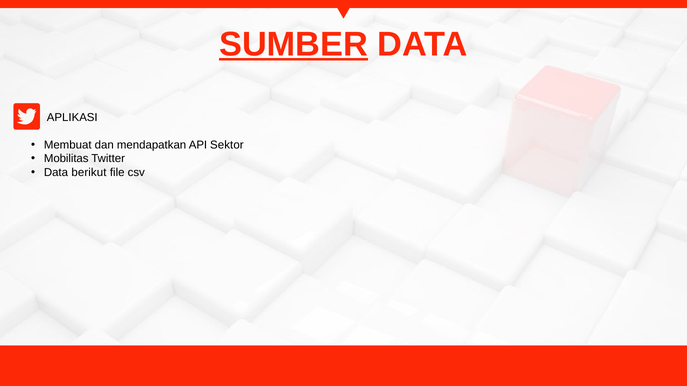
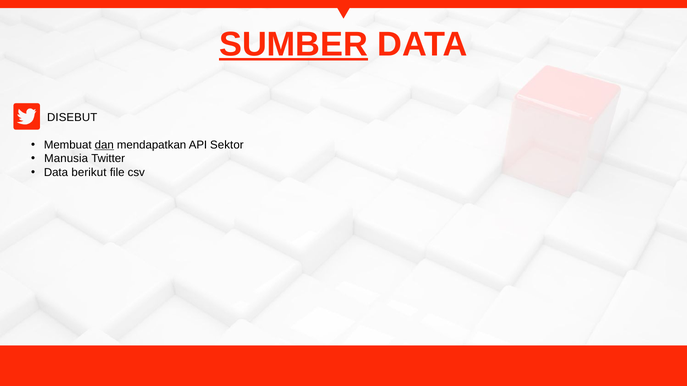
APLIKASI: APLIKASI -> DISEBUT
dan underline: none -> present
Mobilitas: Mobilitas -> Manusia
